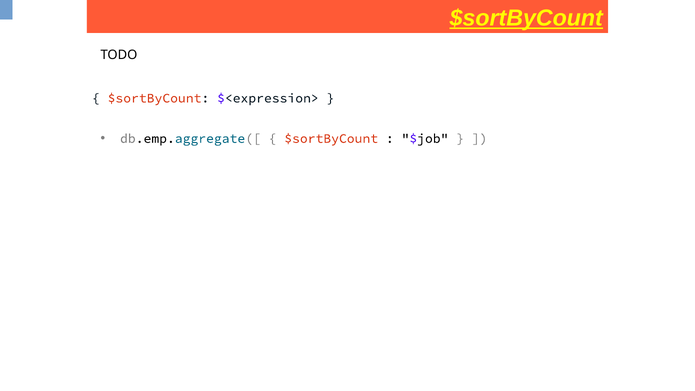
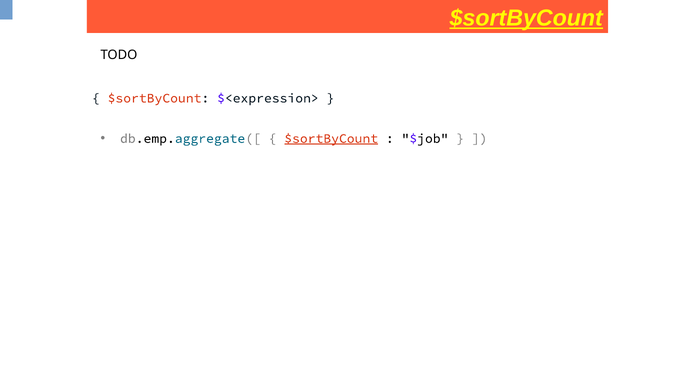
$sortByCount at (331, 138) underline: none -> present
